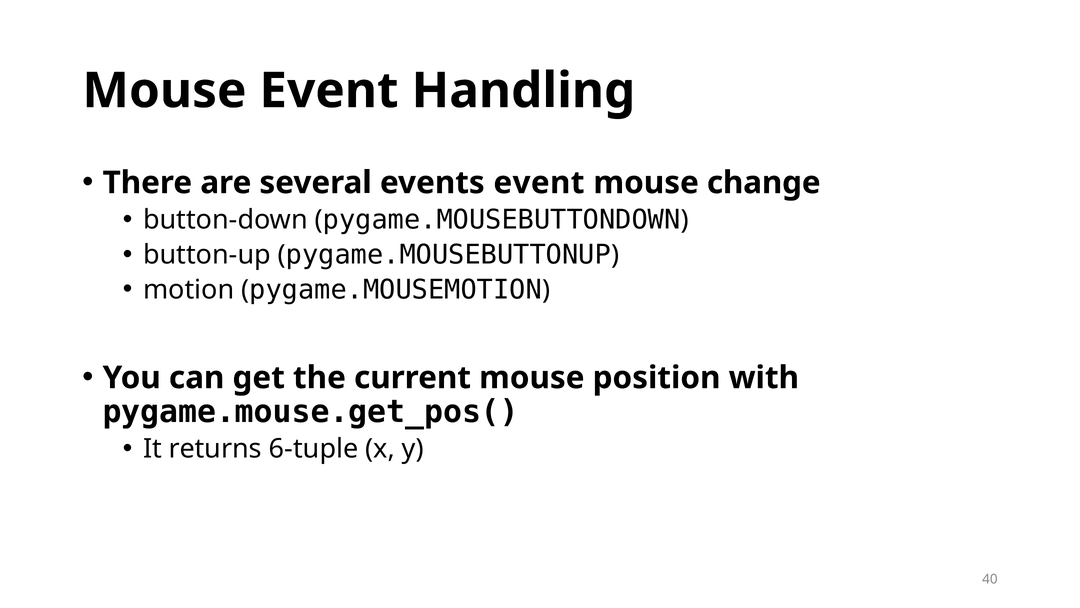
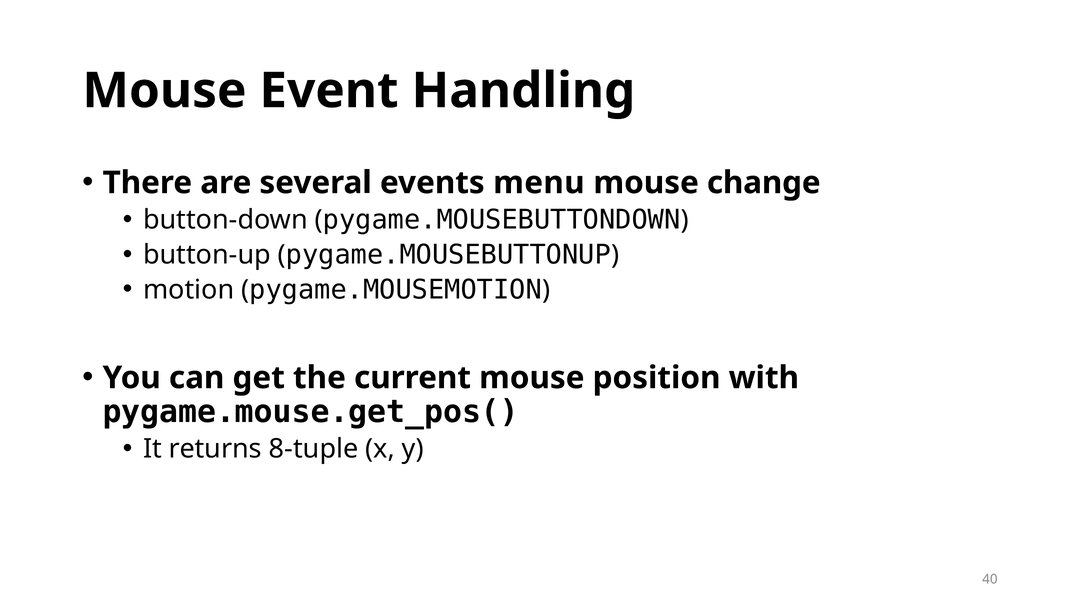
events event: event -> menu
6-tuple: 6-tuple -> 8-tuple
